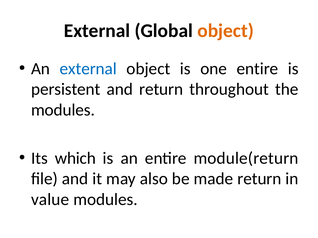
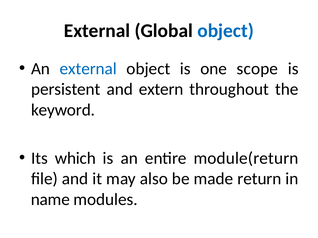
object at (226, 31) colour: orange -> blue
one entire: entire -> scope
and return: return -> extern
modules at (63, 110): modules -> keyword
value: value -> name
